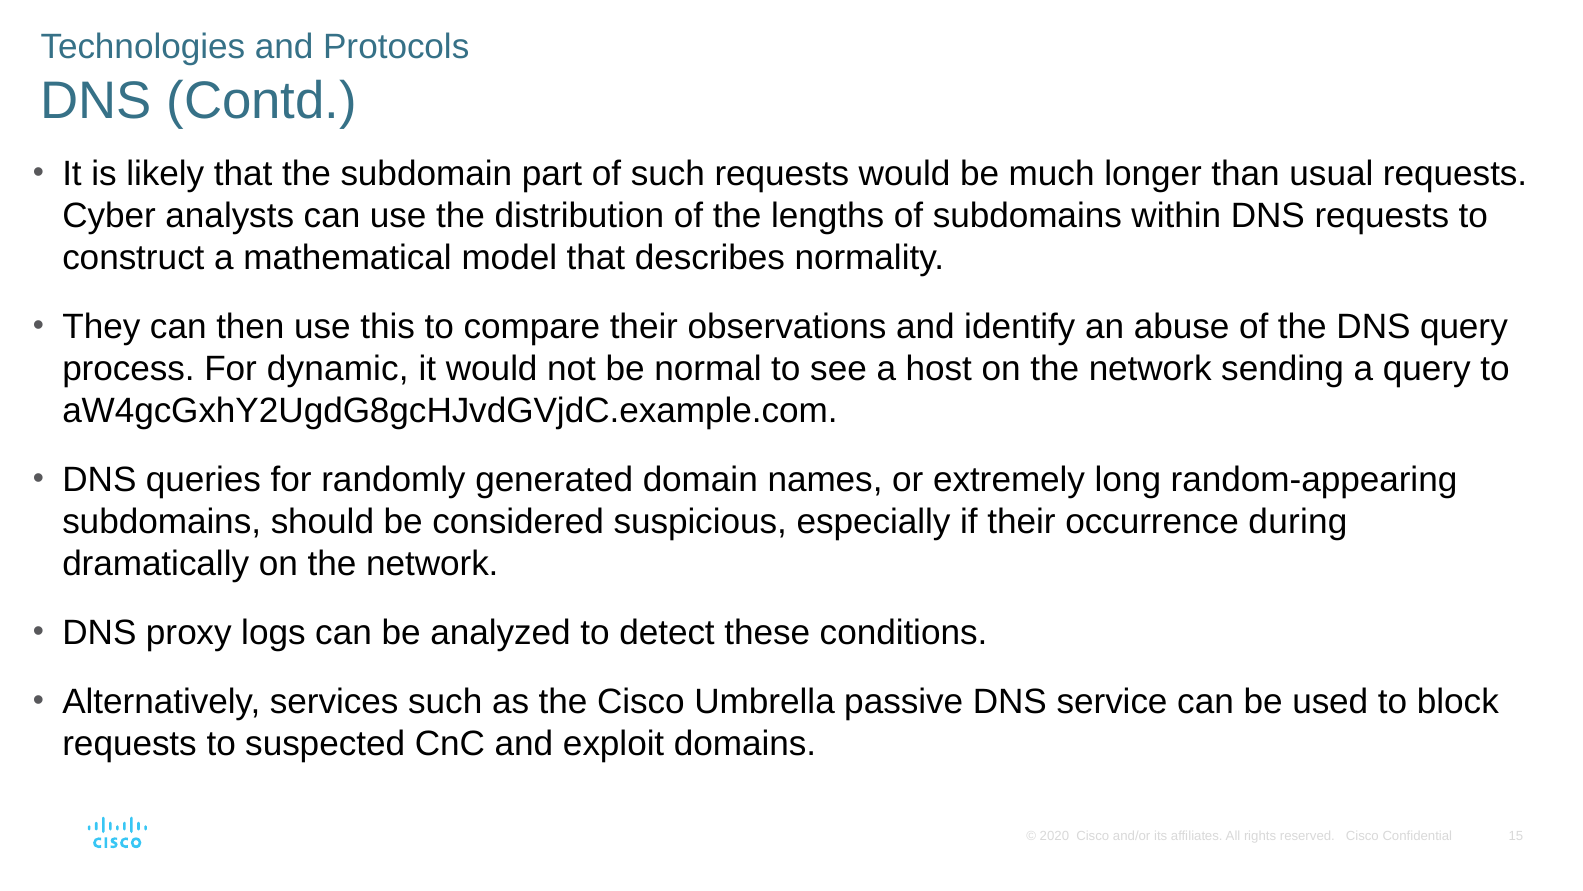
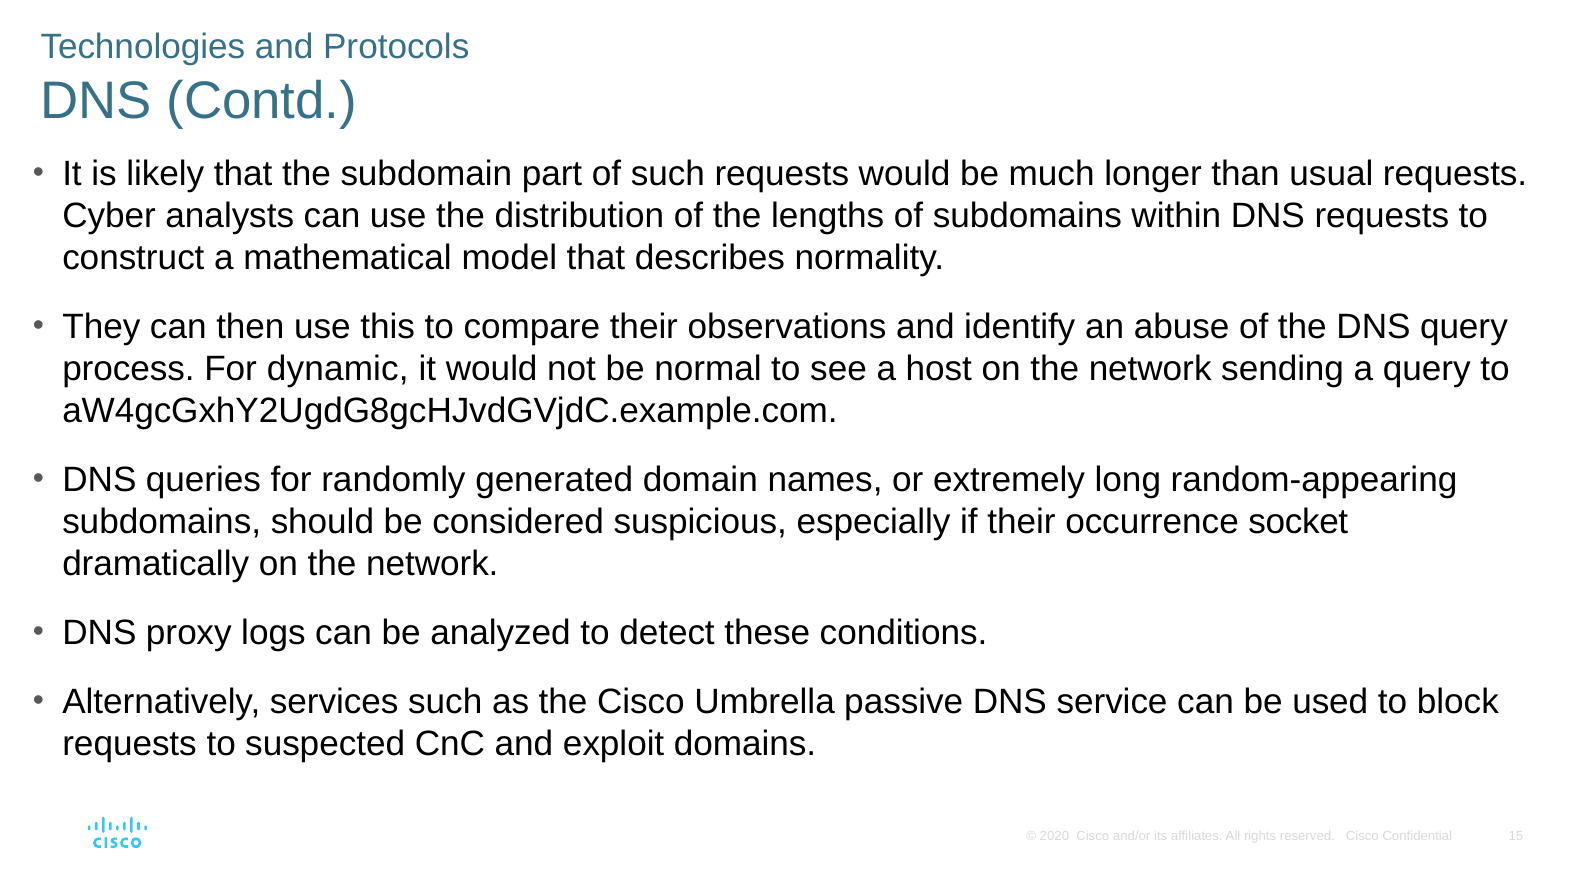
during: during -> socket
